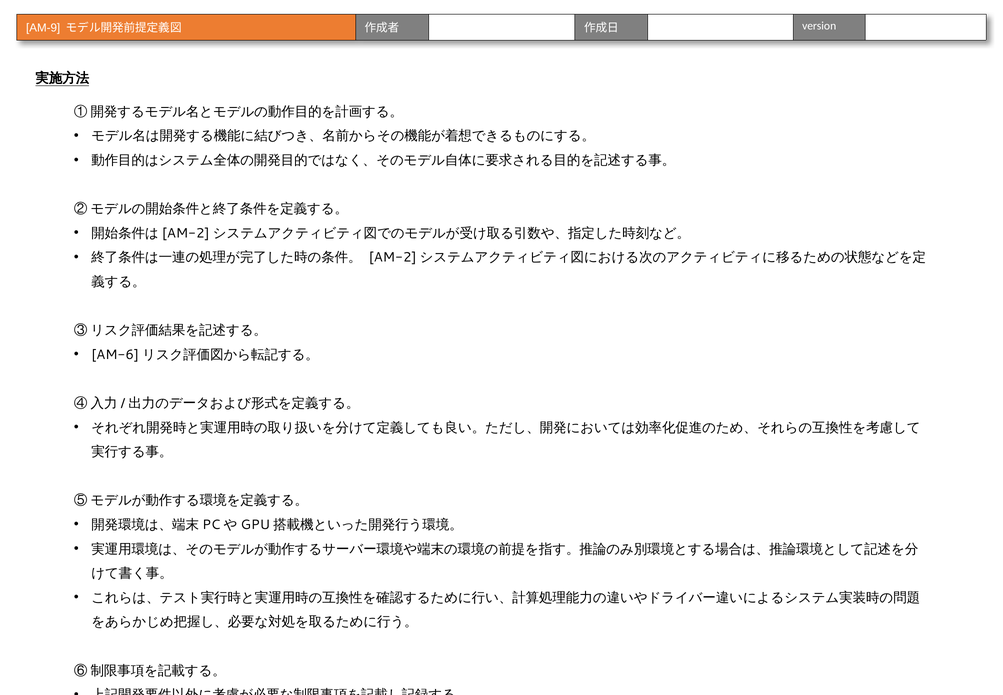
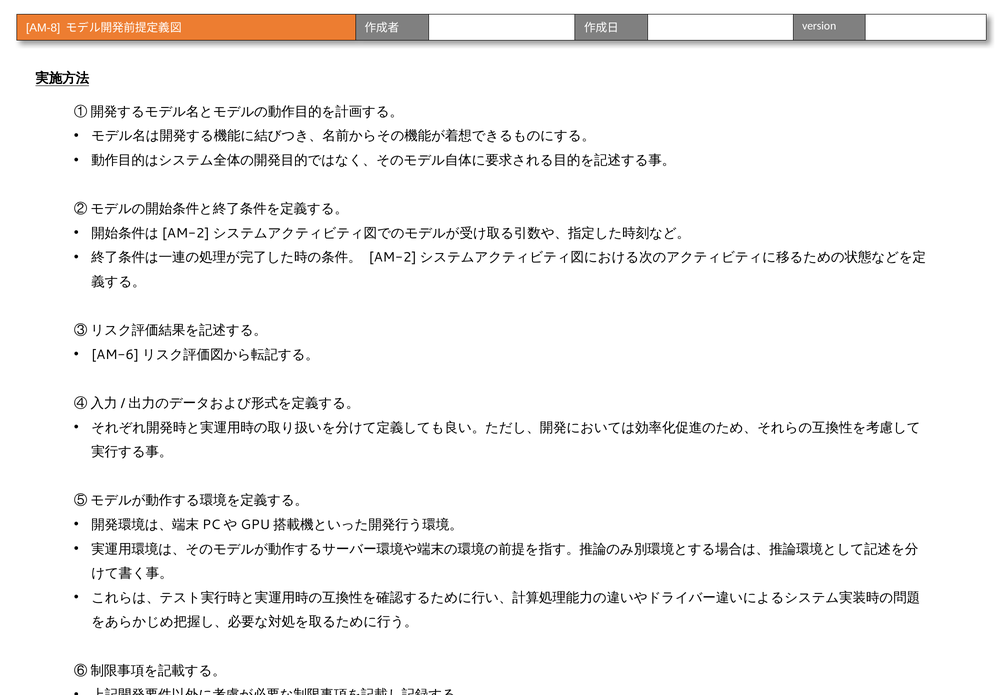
AM-9: AM-9 -> AM-8
